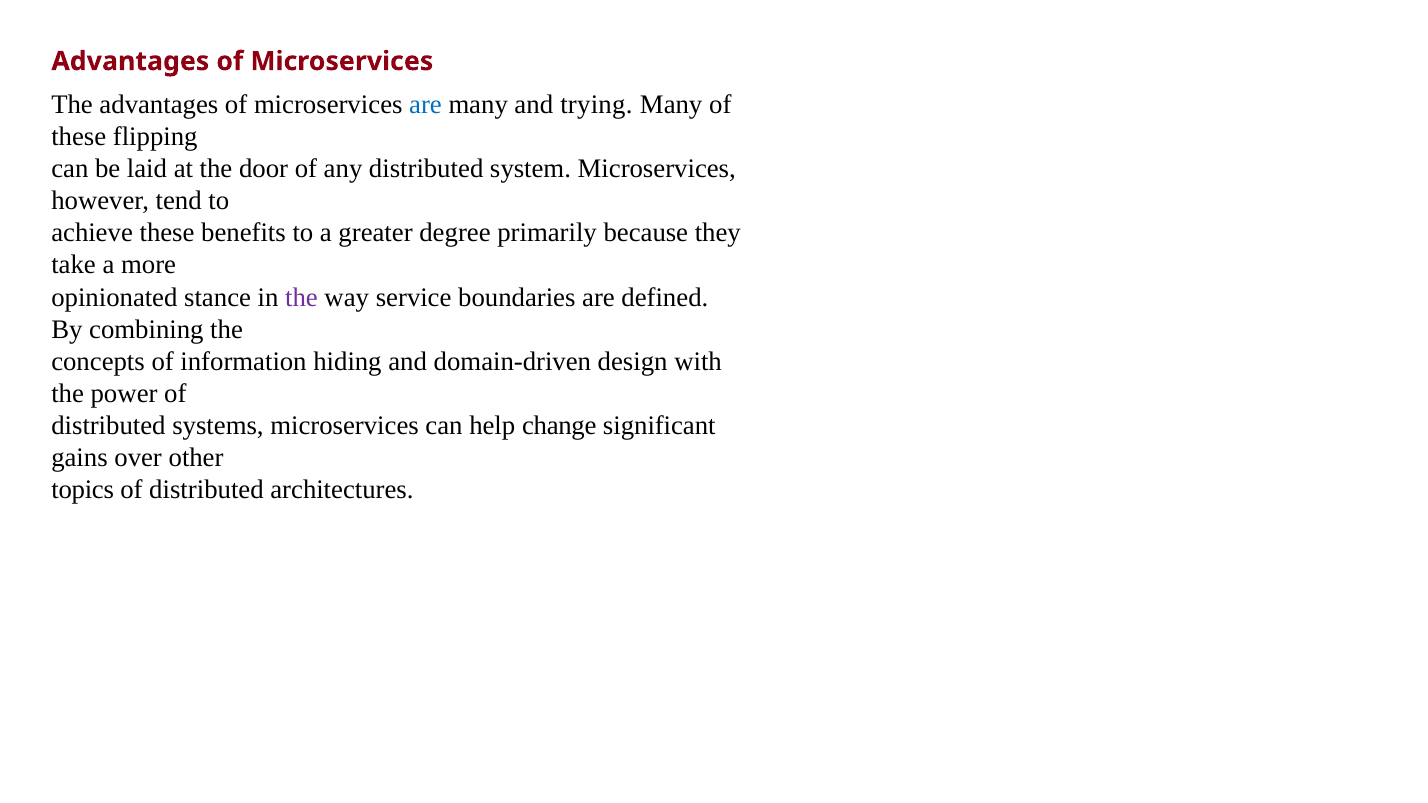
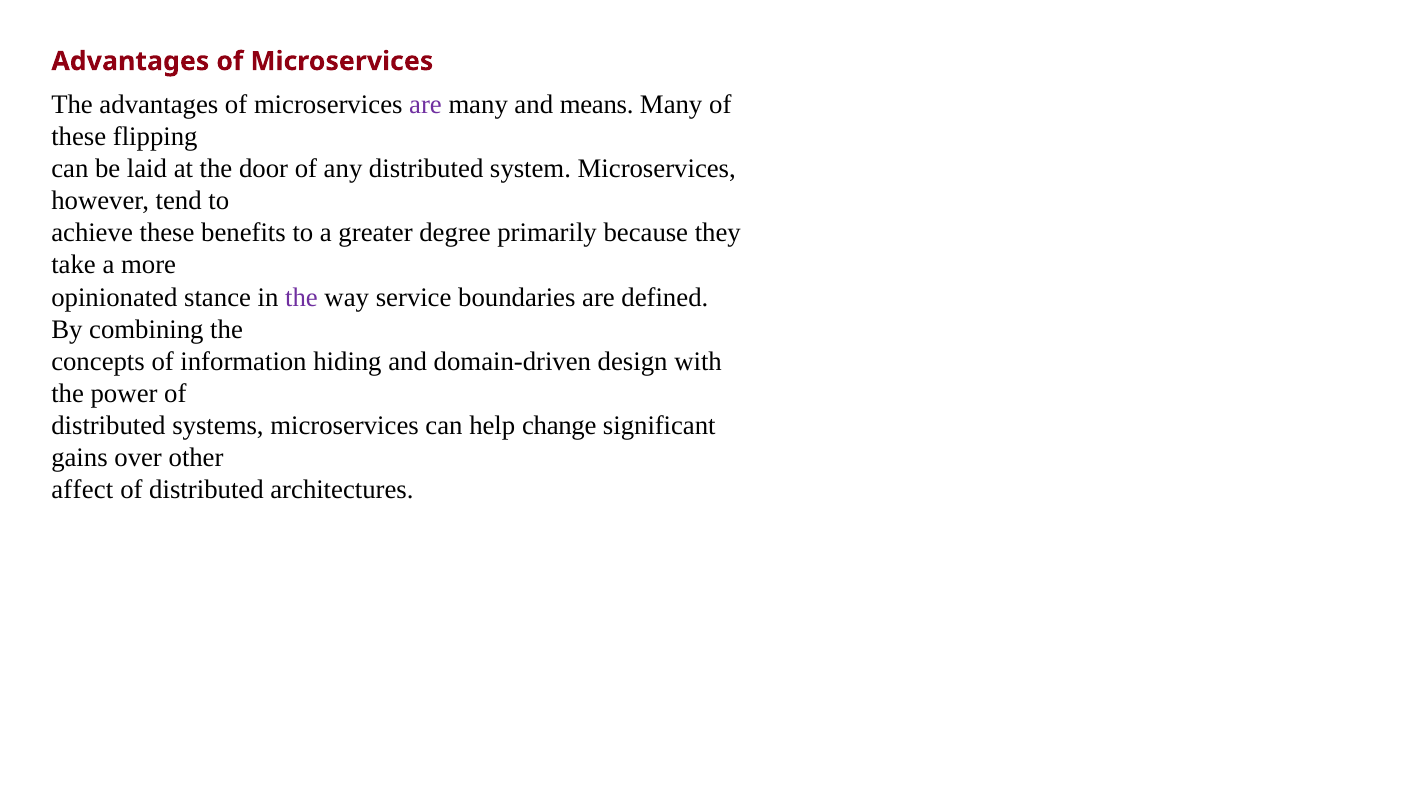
are at (425, 105) colour: blue -> purple
trying: trying -> means
topics: topics -> affect
